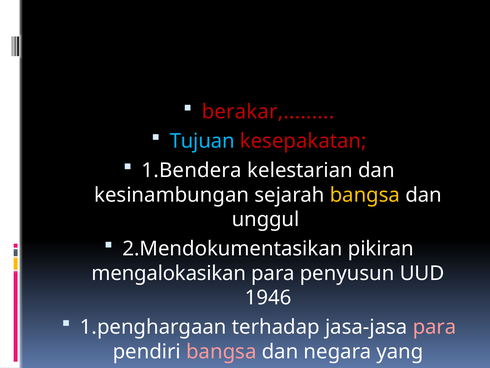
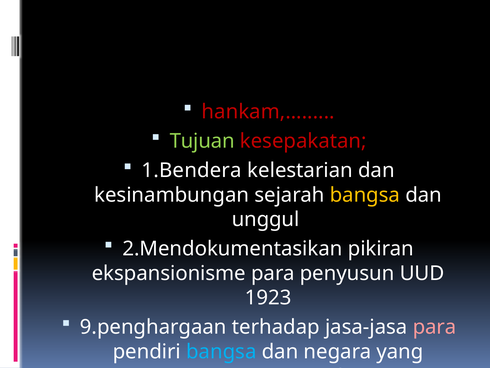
berakar: berakar -> hankam
Tujuan colour: light blue -> light green
mengalokasikan: mengalokasikan -> ekspansionisme
1946: 1946 -> 1923
1.penghargaan: 1.penghargaan -> 9.penghargaan
bangsa at (221, 351) colour: pink -> light blue
